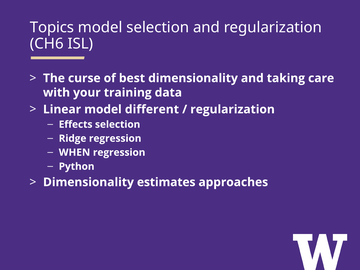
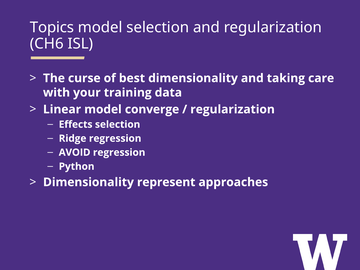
different: different -> converge
WHEN: WHEN -> AVOID
estimates: estimates -> represent
